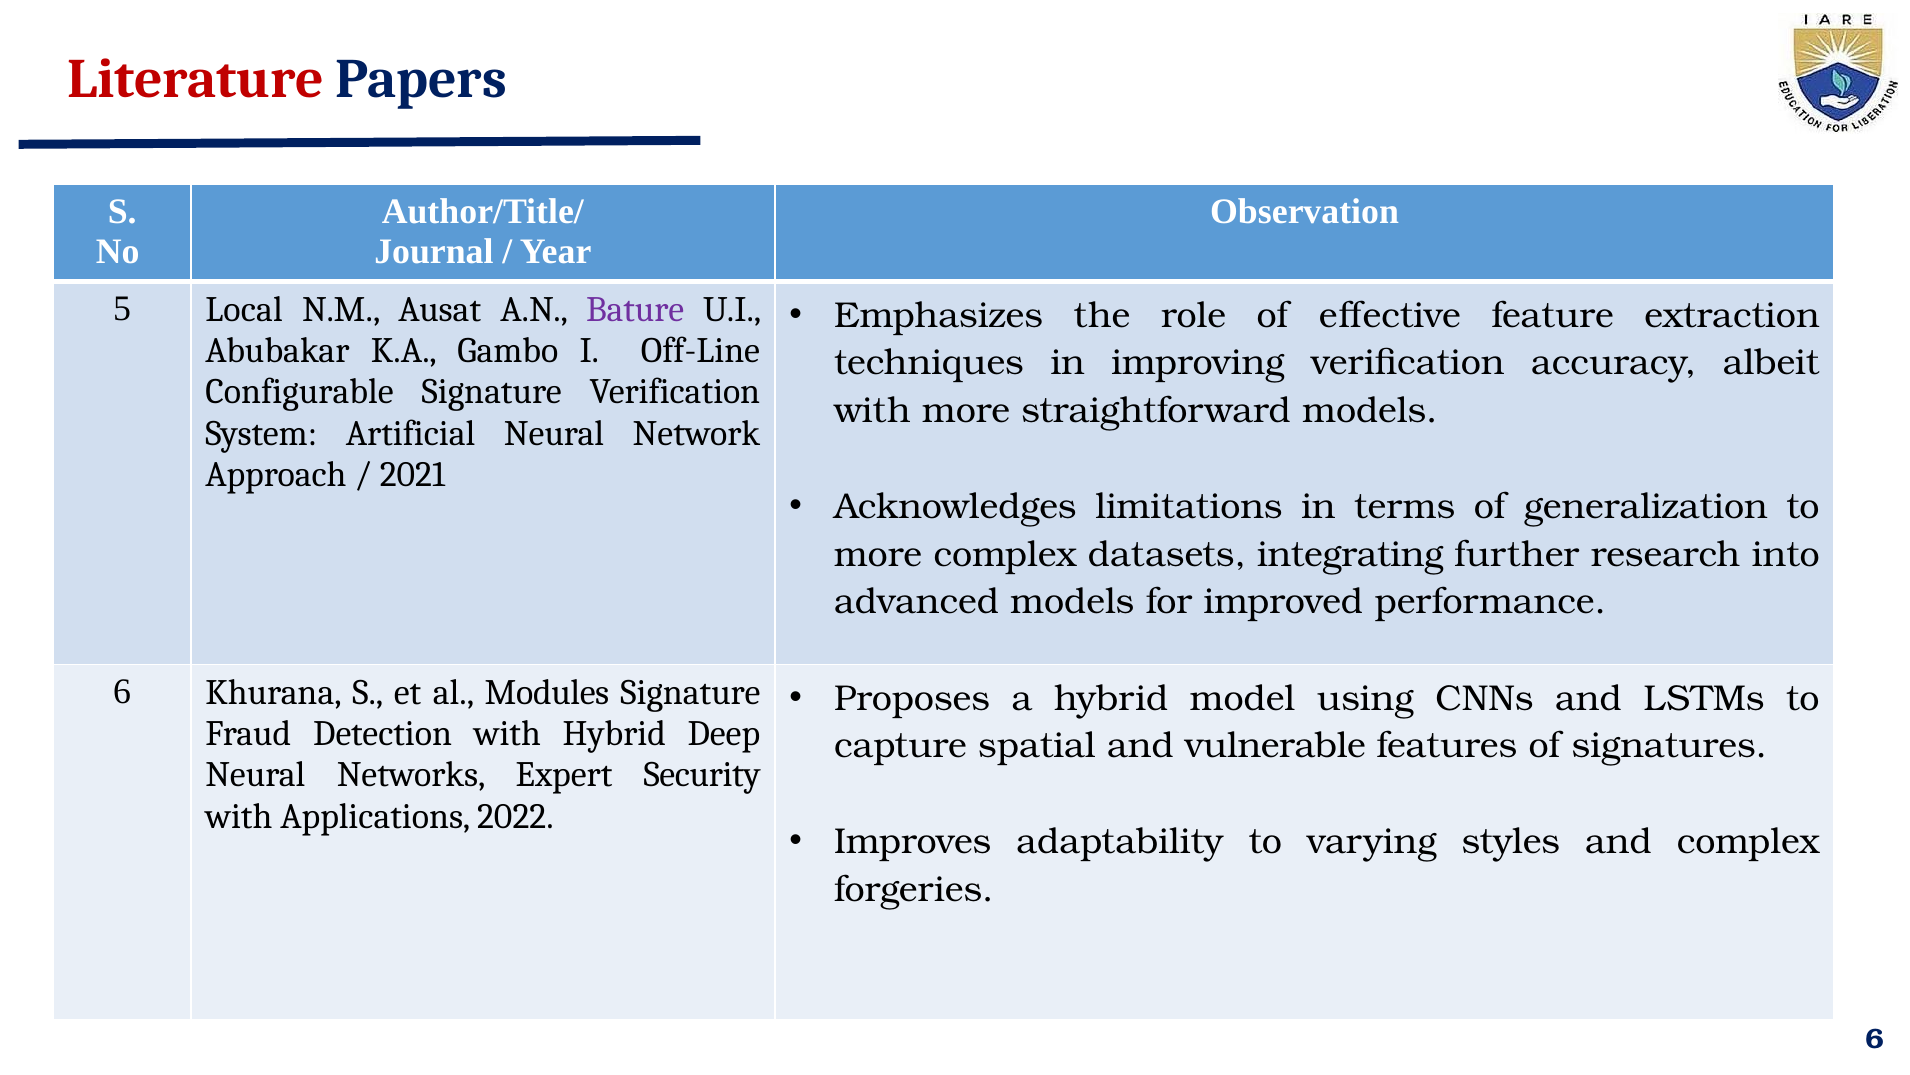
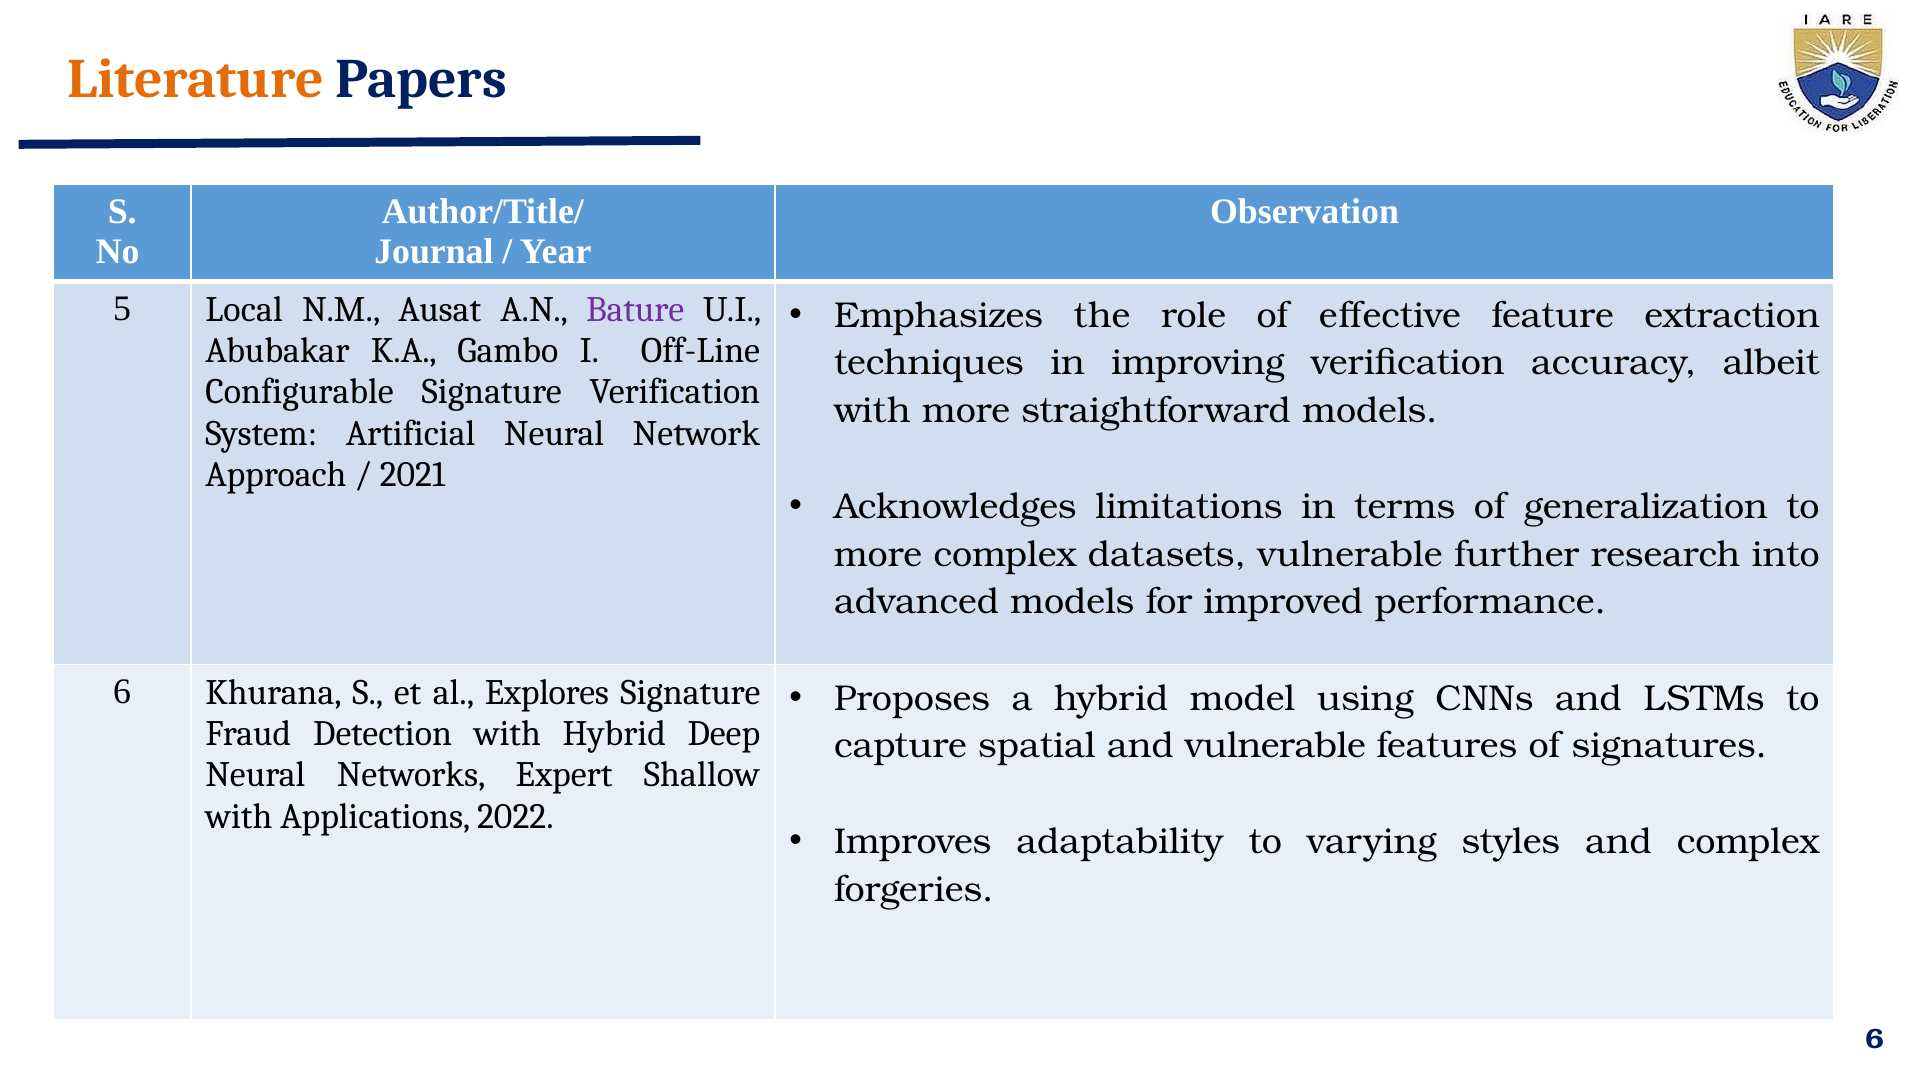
Literature colour: red -> orange
datasets integrating: integrating -> vulnerable
Modules: Modules -> Explores
Security: Security -> Shallow
